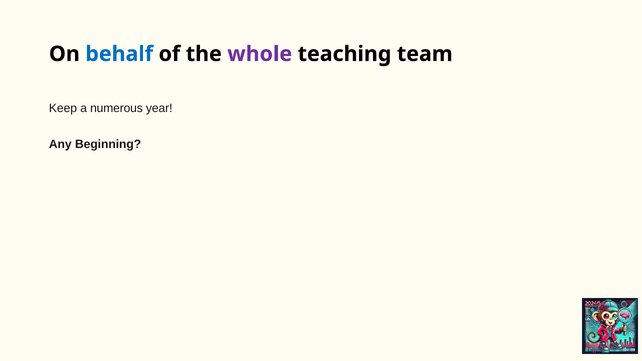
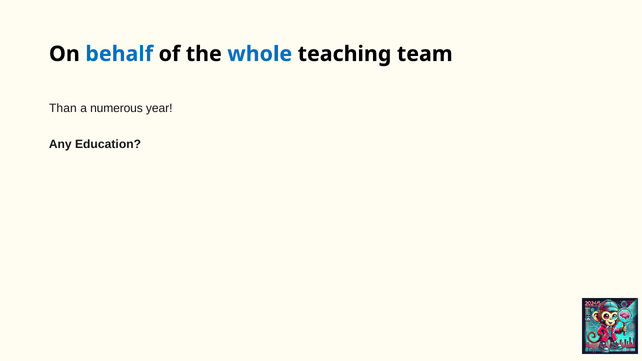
whole colour: purple -> blue
Keep: Keep -> Than
Beginning: Beginning -> Education
